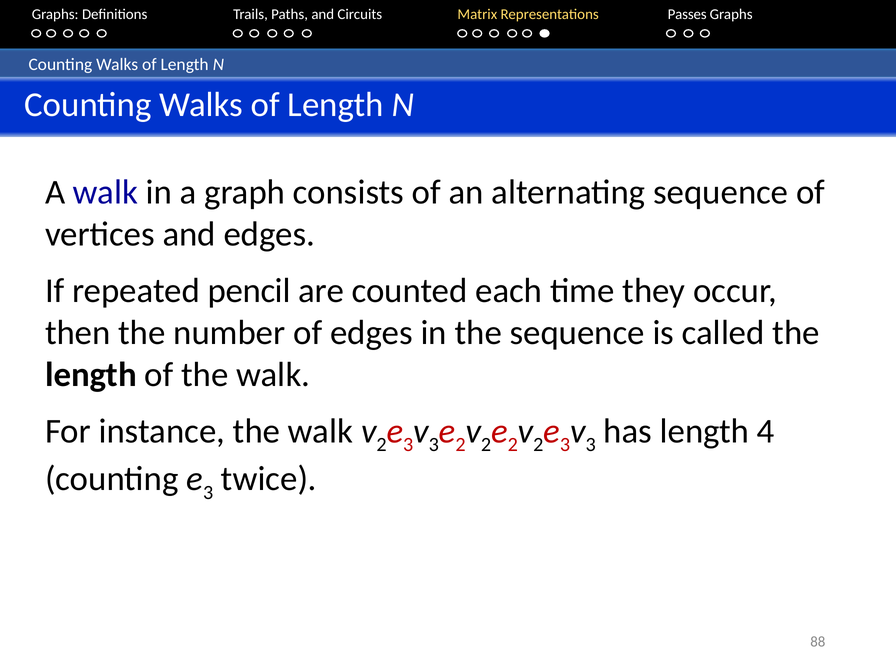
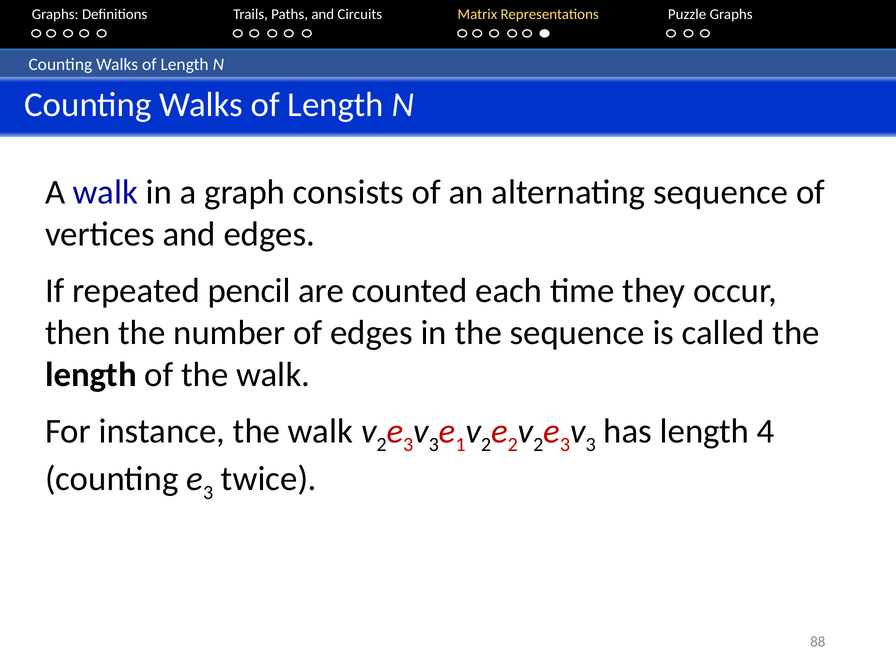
Passes: Passes -> Puzzle
2 at (461, 445): 2 -> 1
